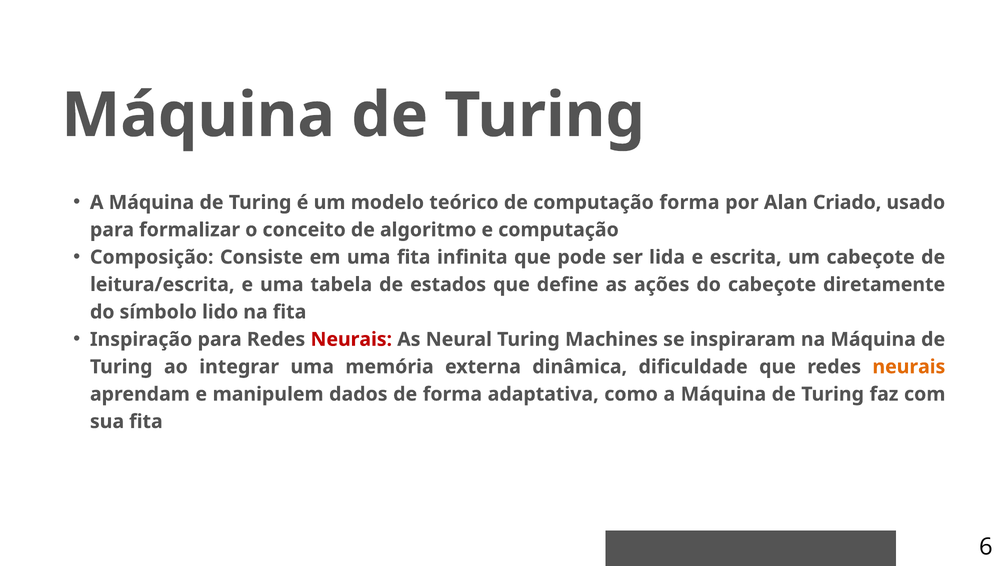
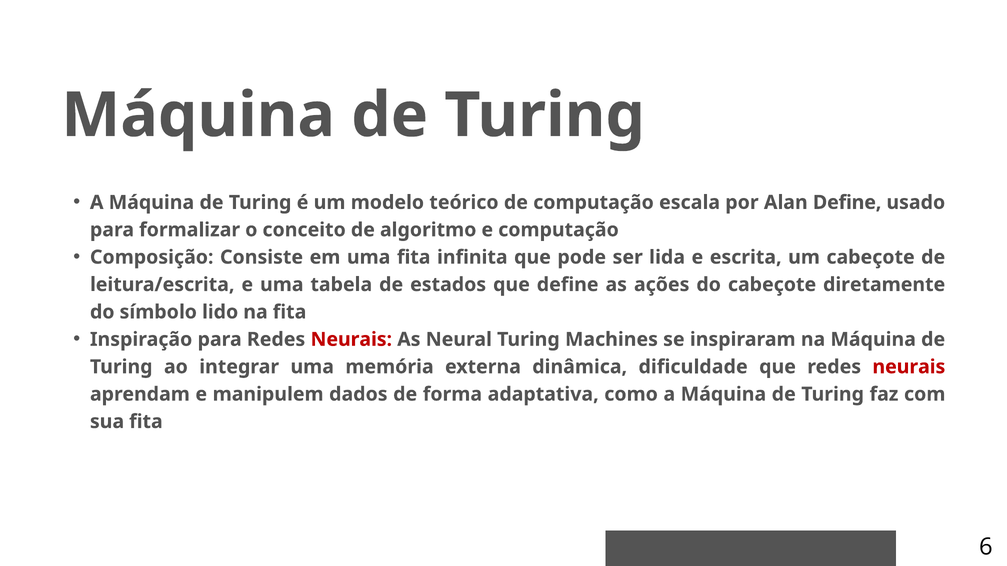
computação forma: forma -> escala
Alan Criado: Criado -> Define
neurais at (909, 367) colour: orange -> red
